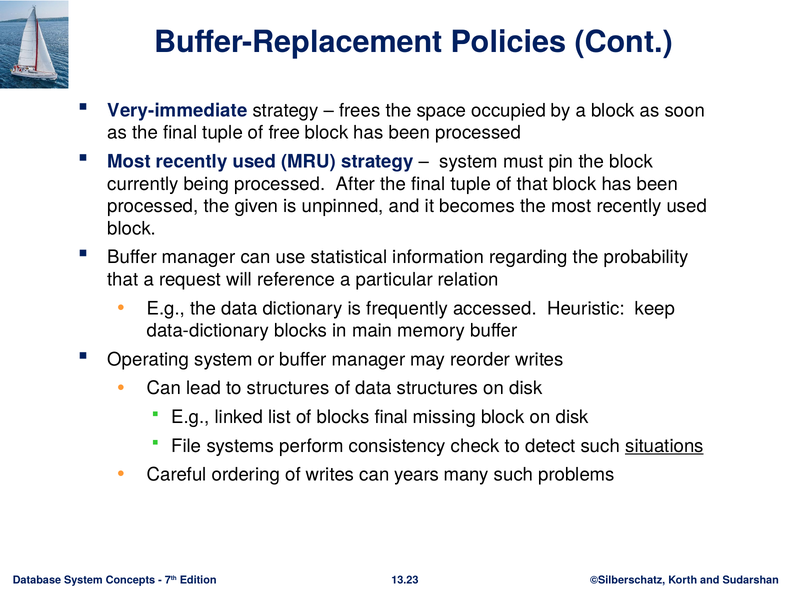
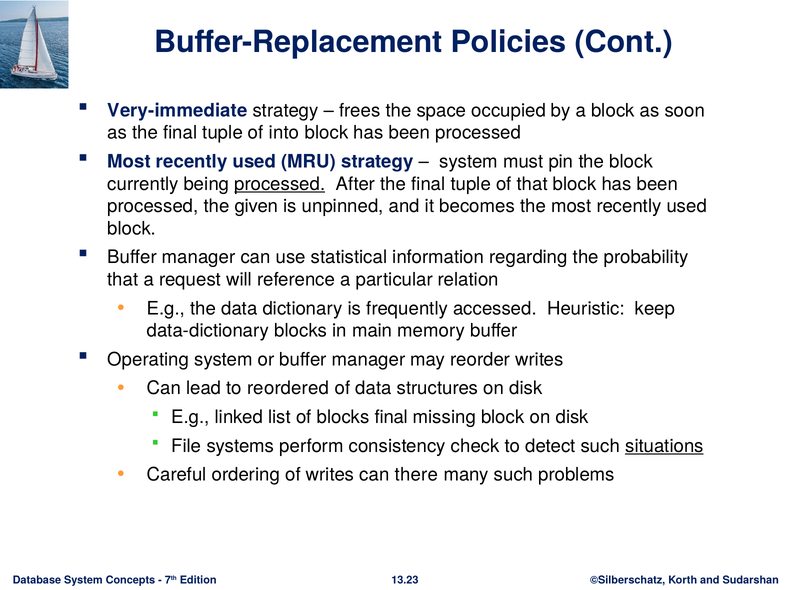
free: free -> into
processed at (280, 184) underline: none -> present
to structures: structures -> reordered
years: years -> there
